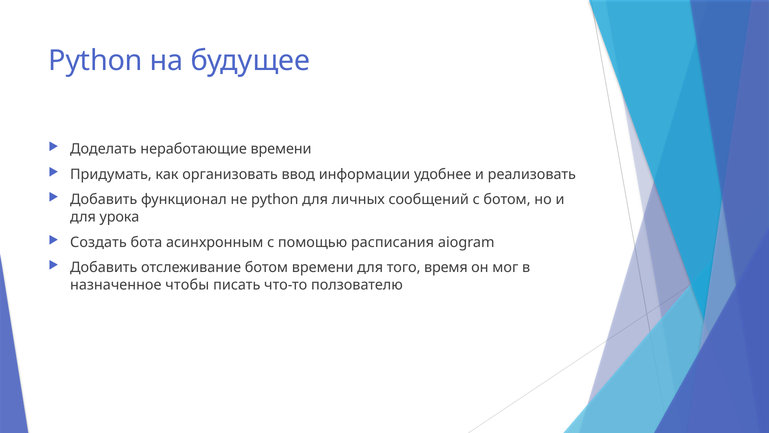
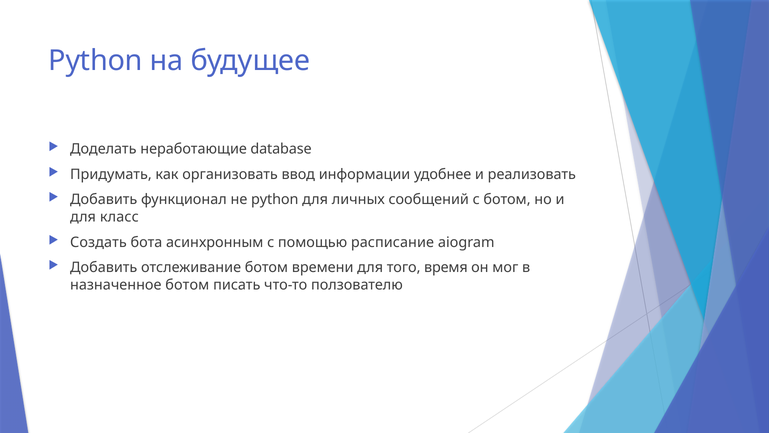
неработающие времени: времени -> database
урока: урока -> класс
расписания: расписания -> расписание
назначенное чтобы: чтобы -> ботом
